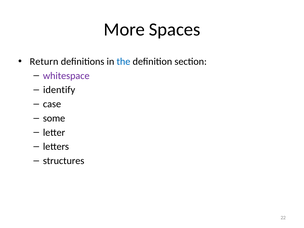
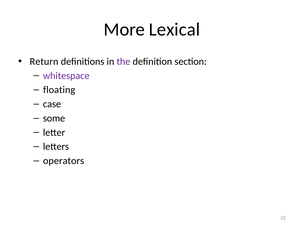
Spaces: Spaces -> Lexical
the colour: blue -> purple
identify: identify -> floating
structures: structures -> operators
